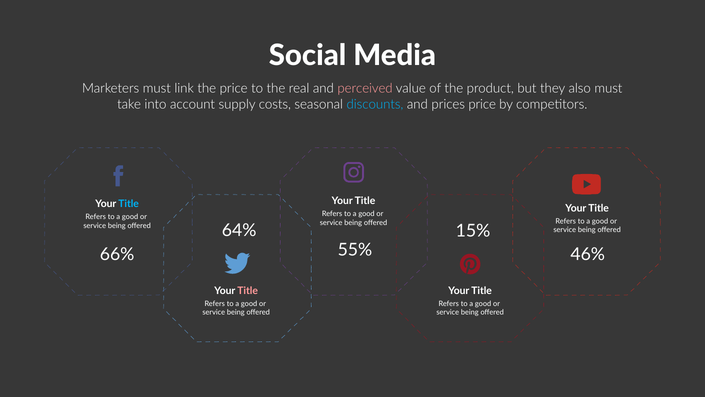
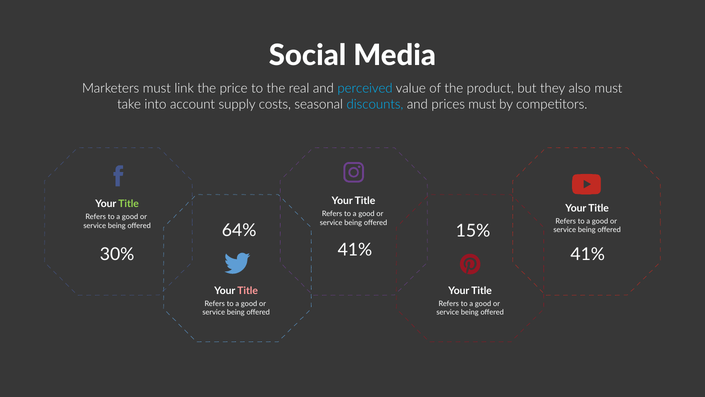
perceived colour: pink -> light blue
prices price: price -> must
Title at (129, 204) colour: light blue -> light green
55% at (355, 250): 55% -> 41%
66%: 66% -> 30%
46% at (588, 254): 46% -> 41%
